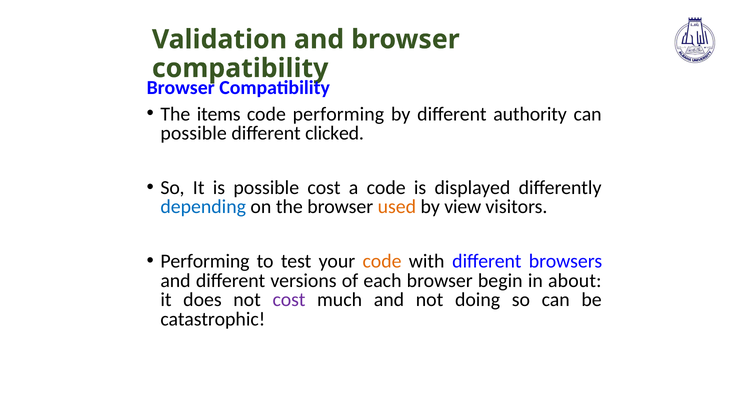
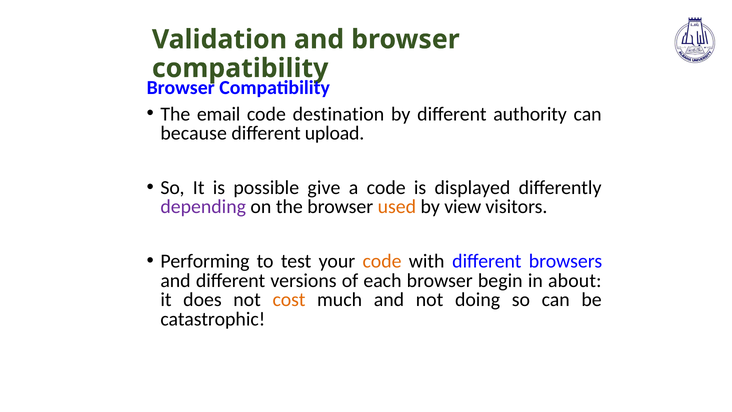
items: items -> email
code performing: performing -> destination
possible at (194, 133): possible -> because
clicked: clicked -> upload
possible cost: cost -> give
depending colour: blue -> purple
cost at (289, 300) colour: purple -> orange
